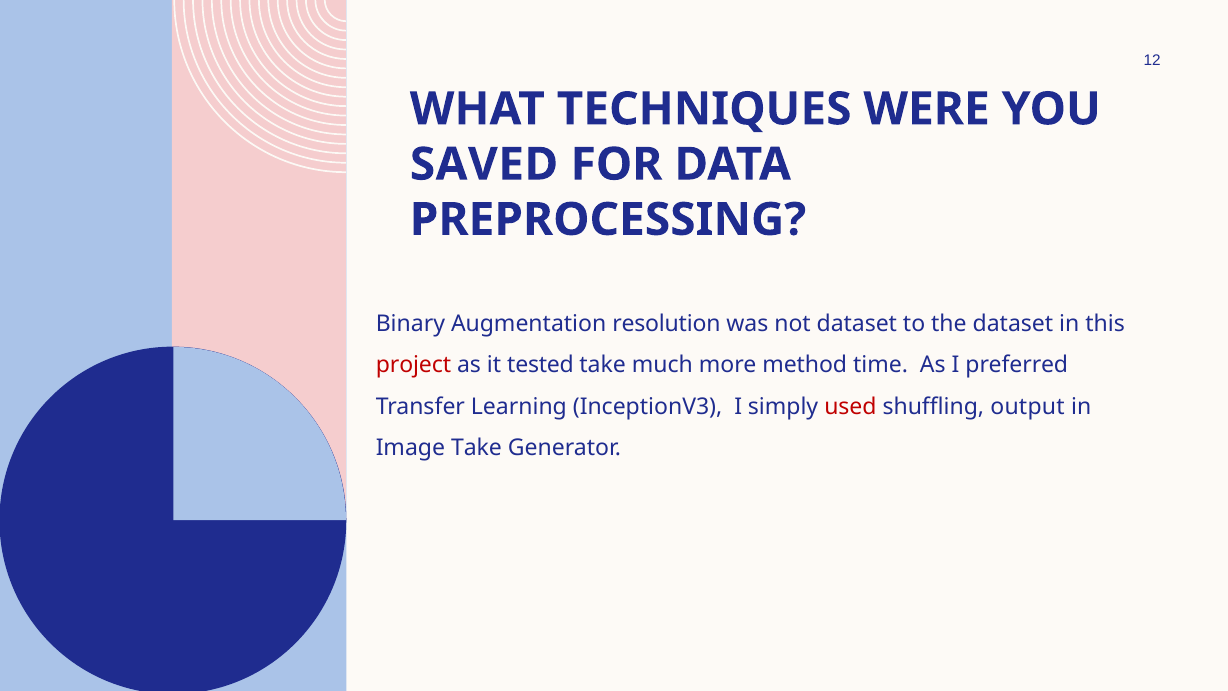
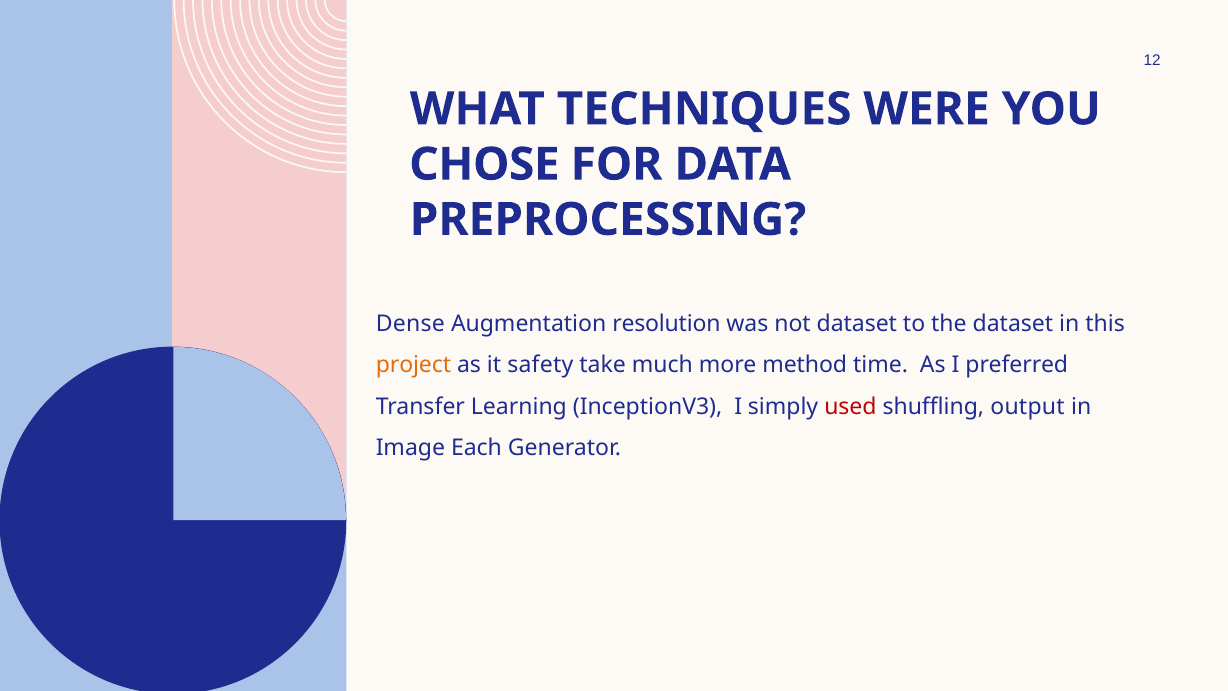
SAVED: SAVED -> CHOSE
Binary: Binary -> Dense
project colour: red -> orange
tested: tested -> safety
Image Take: Take -> Each
